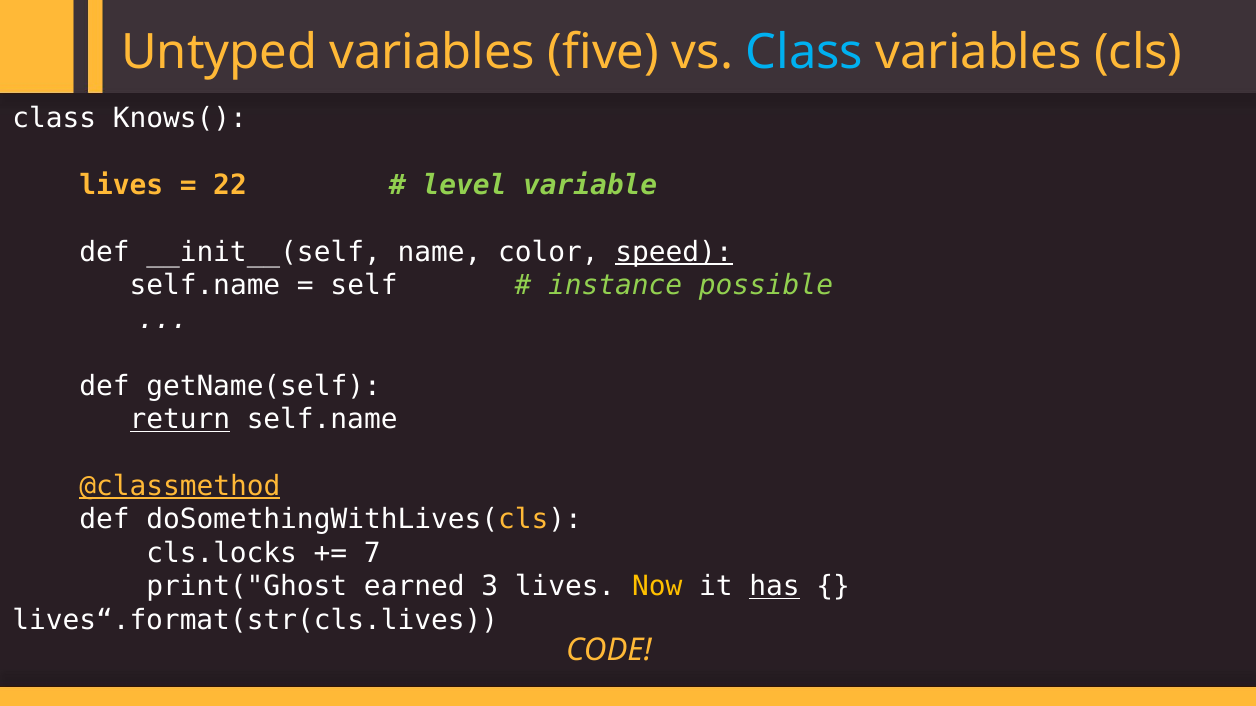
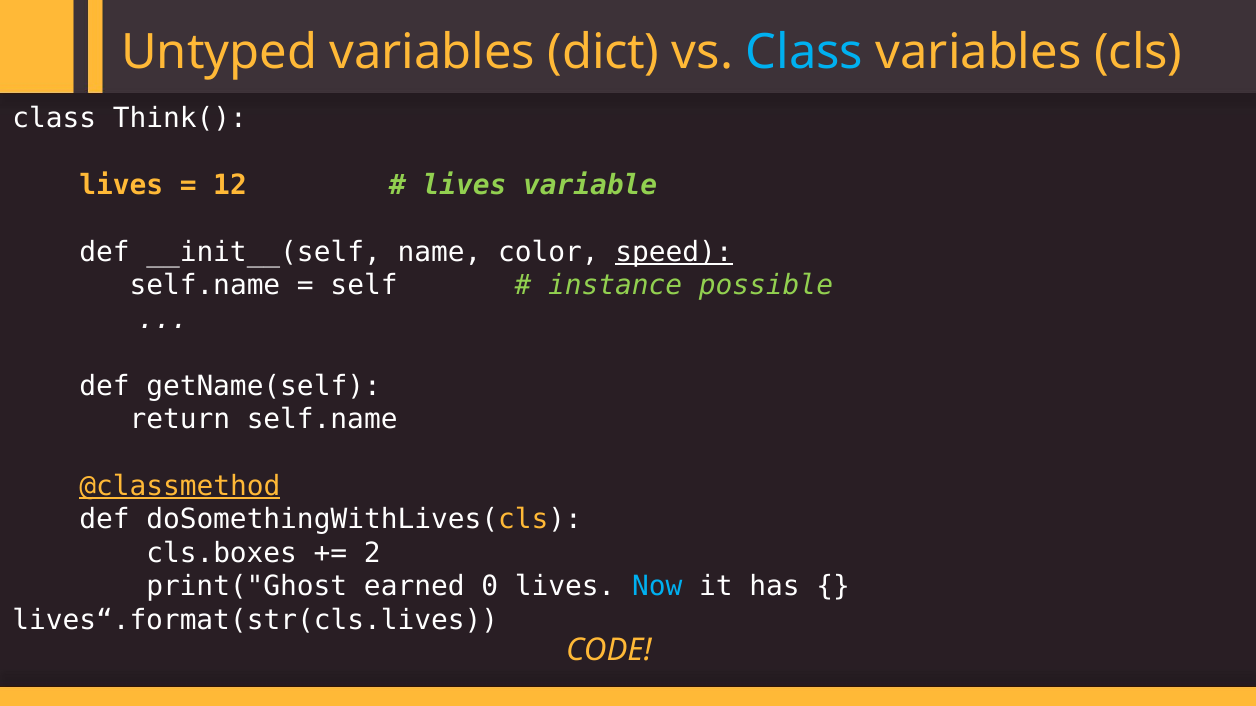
five: five -> dict
Knows(: Knows( -> Think(
22: 22 -> 12
level at (464, 185): level -> lives
return underline: present -> none
cls.locks: cls.locks -> cls.boxes
7: 7 -> 2
3: 3 -> 0
Now colour: yellow -> light blue
has underline: present -> none
